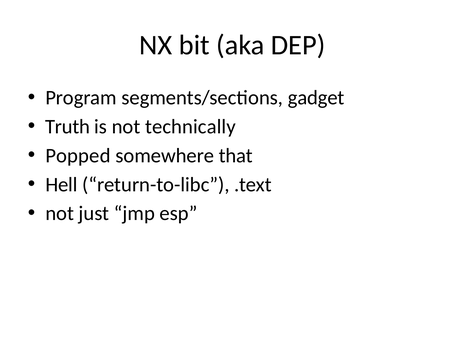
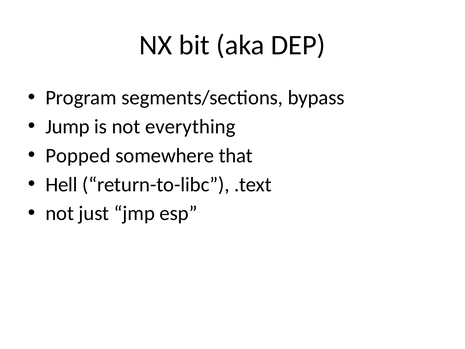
gadget: gadget -> bypass
Truth: Truth -> Jump
technically: technically -> everything
